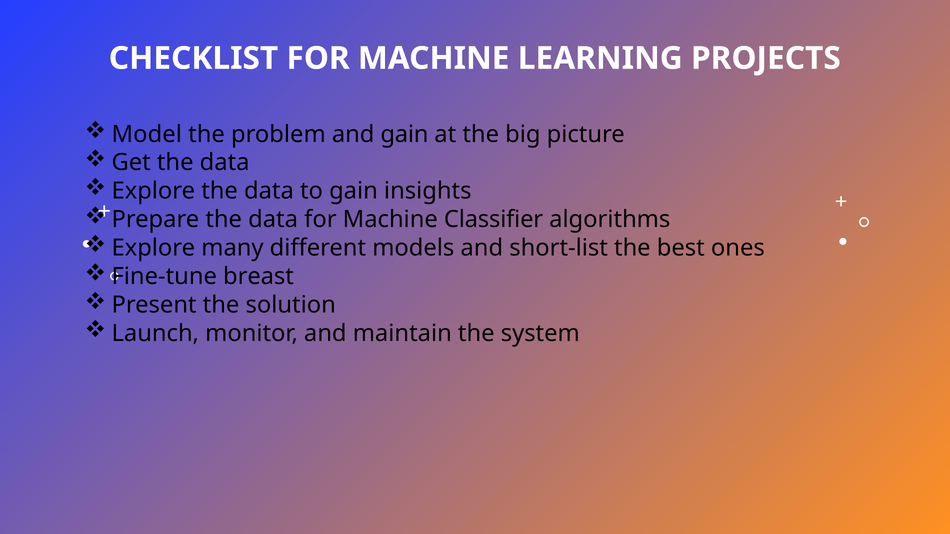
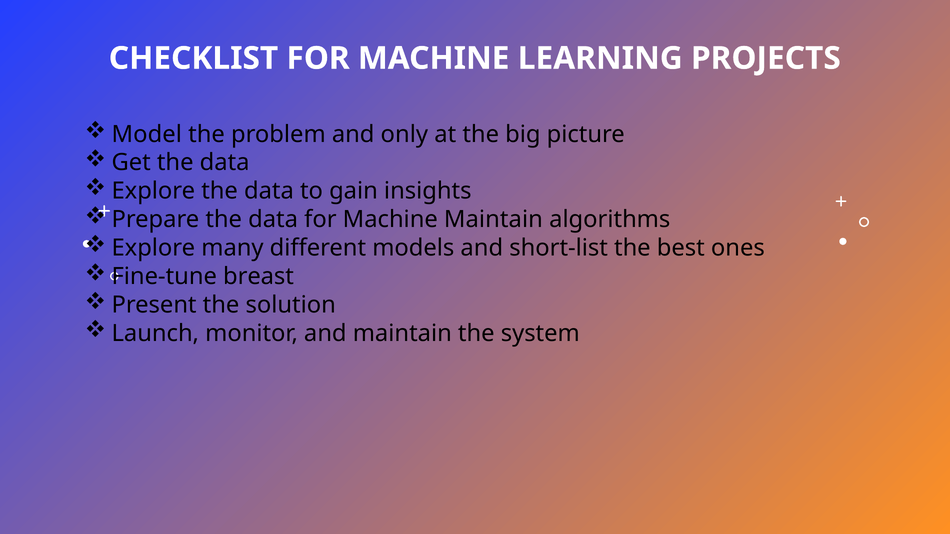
and gain: gain -> only
Machine Classifier: Classifier -> Maintain
